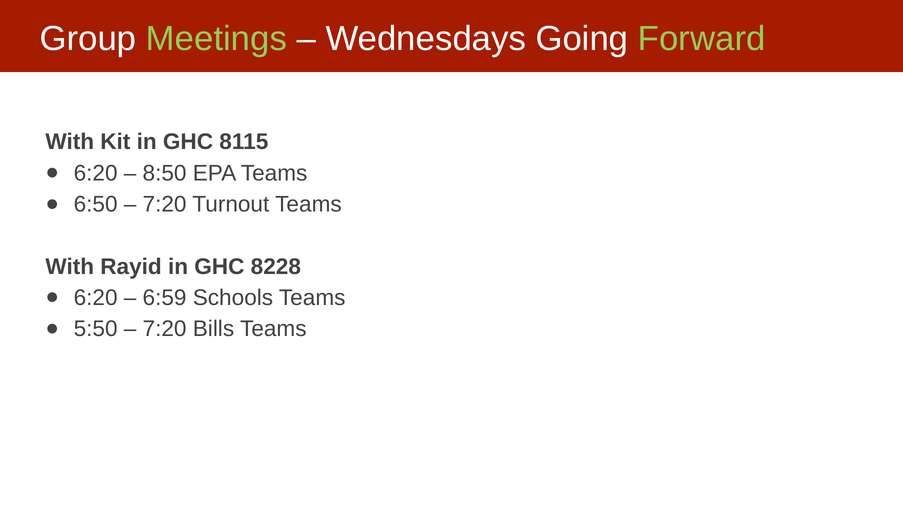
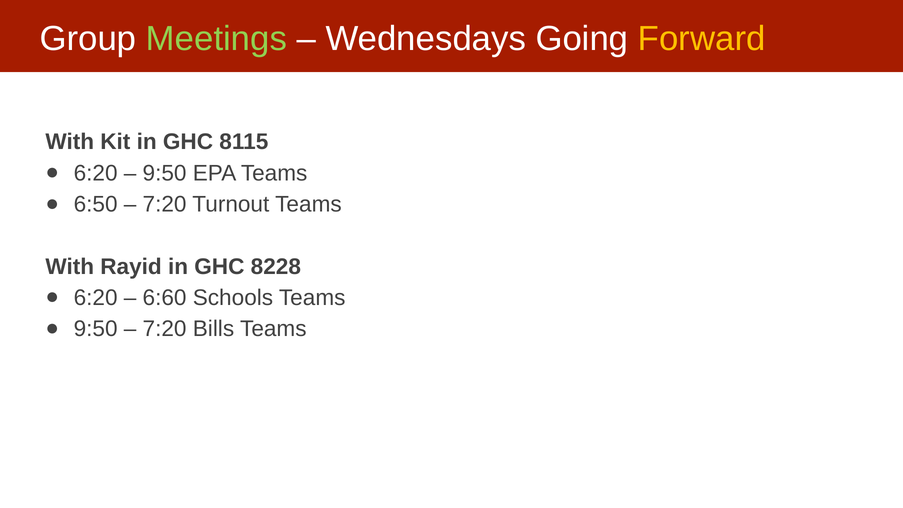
Forward colour: light green -> yellow
8:50 at (165, 173): 8:50 -> 9:50
6:59: 6:59 -> 6:60
5:50 at (96, 329): 5:50 -> 9:50
